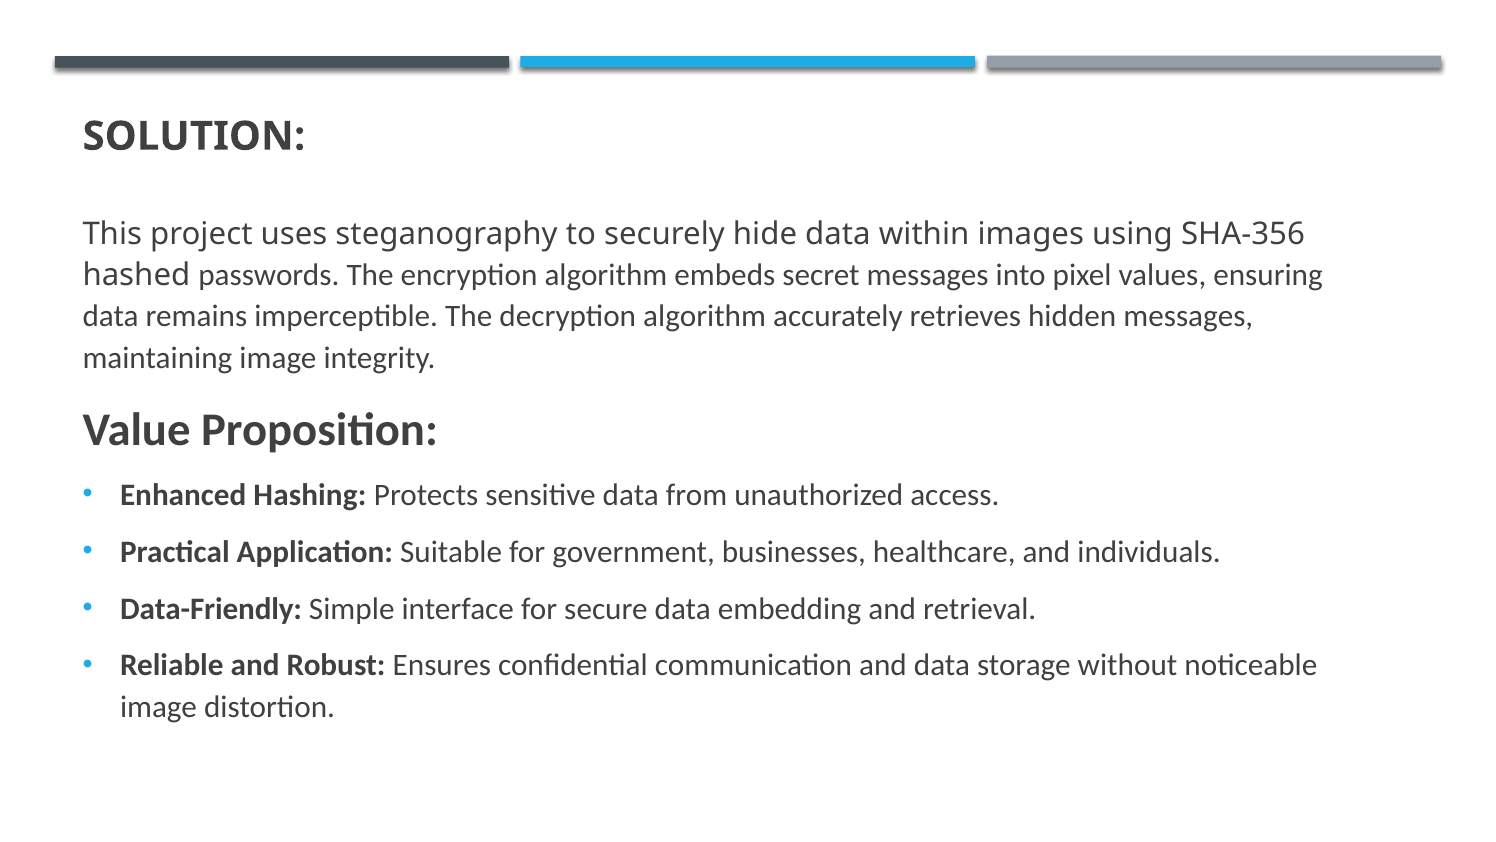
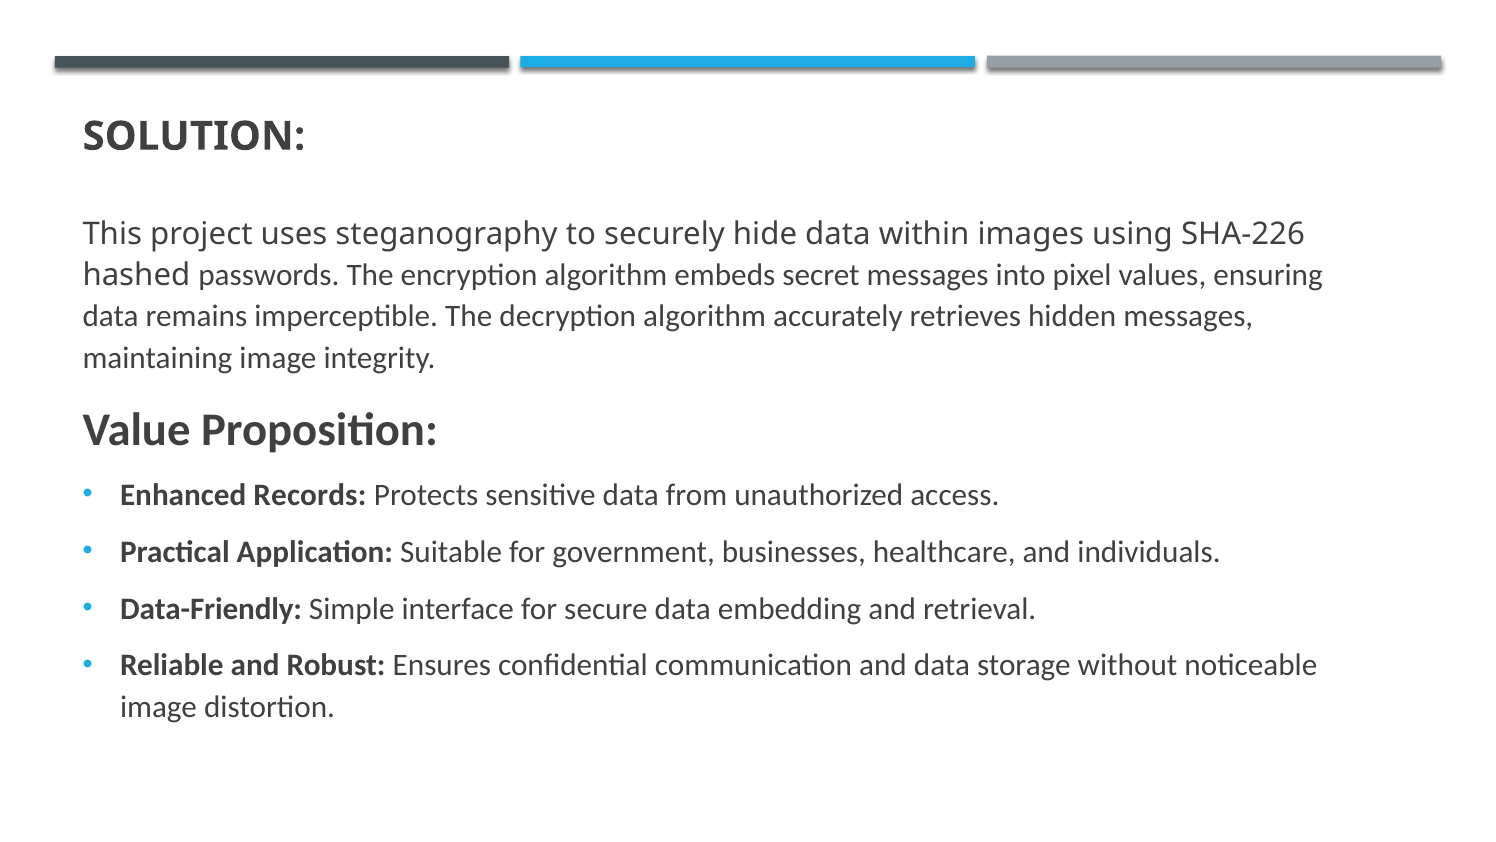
SHA-356: SHA-356 -> SHA-226
Hashing: Hashing -> Records
